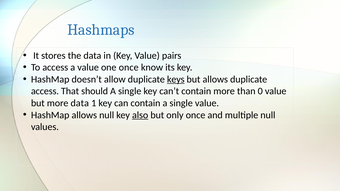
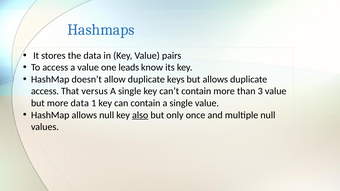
one once: once -> leads
keys underline: present -> none
should: should -> versus
0: 0 -> 3
